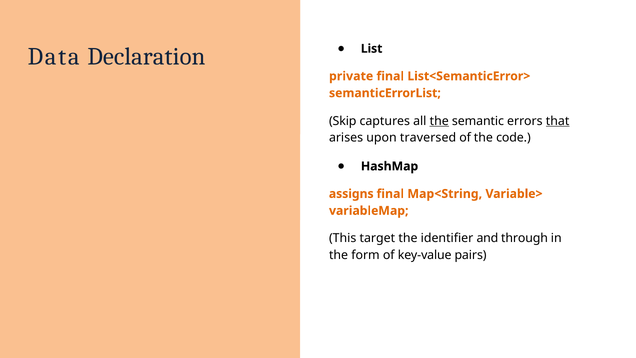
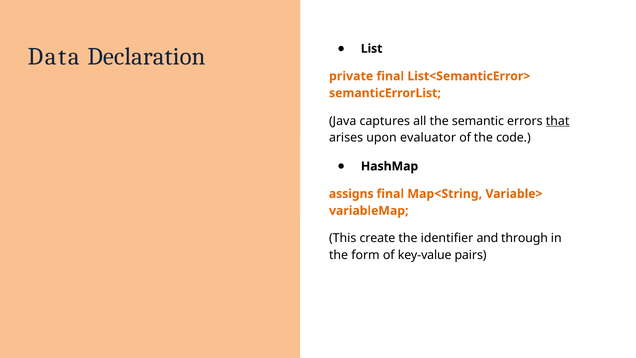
Skip: Skip -> Java
the at (439, 121) underline: present -> none
traversed: traversed -> evaluator
target: target -> create
